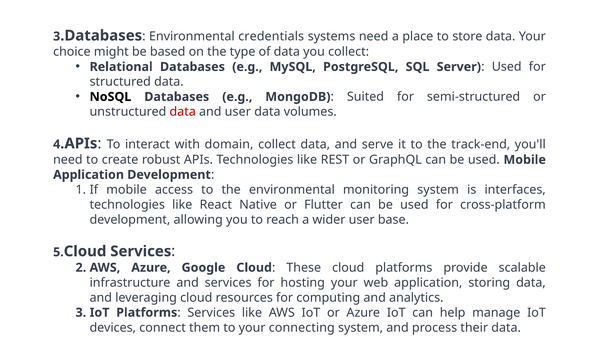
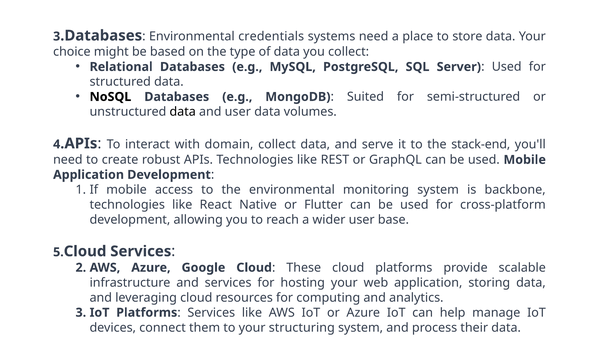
data at (183, 112) colour: red -> black
track-end: track-end -> stack-end
interfaces: interfaces -> backbone
connecting: connecting -> structuring
